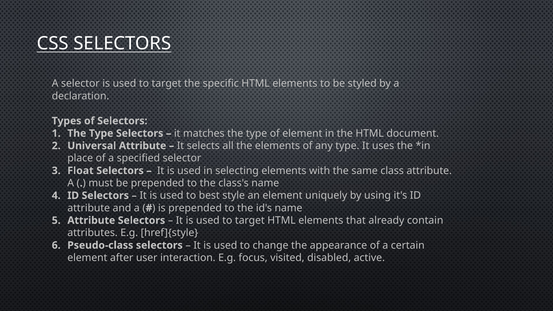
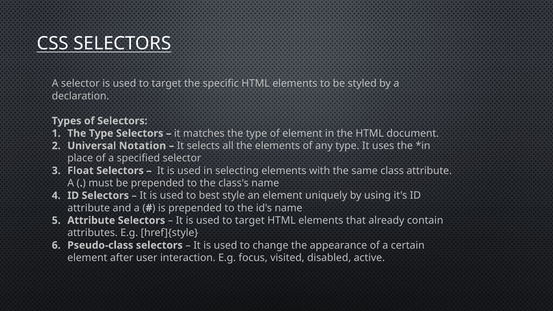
Universal Attribute: Attribute -> Notation
